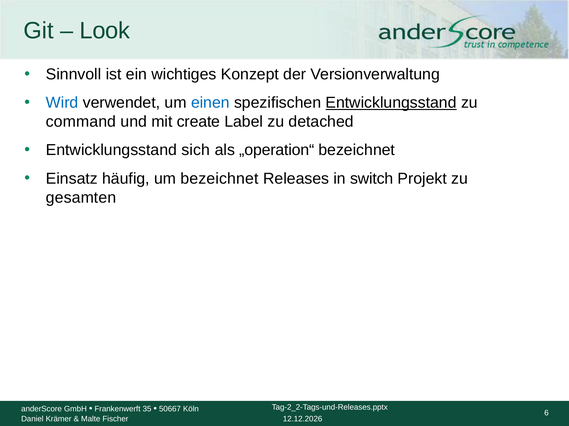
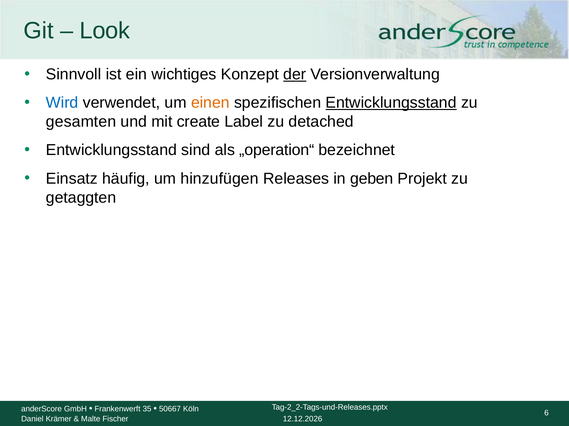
der underline: none -> present
einen colour: blue -> orange
command: command -> gesamten
sich: sich -> sind
um bezeichnet: bezeichnet -> hinzufügen
switch: switch -> geben
gesamten: gesamten -> getaggten
